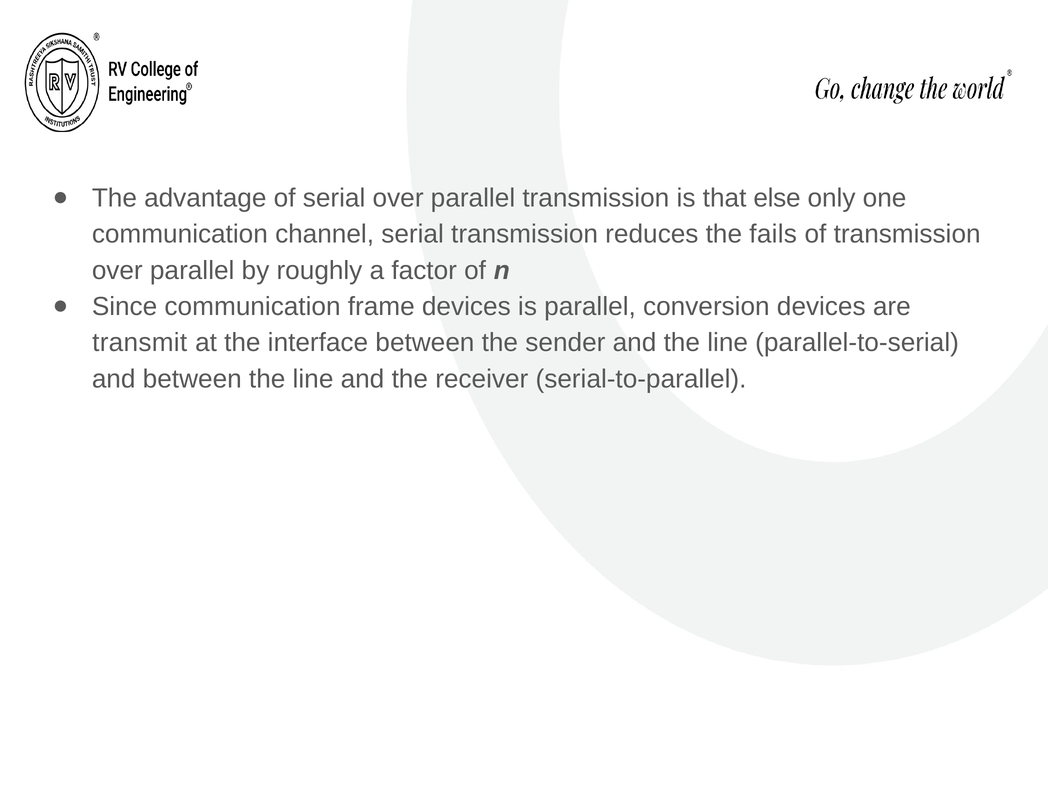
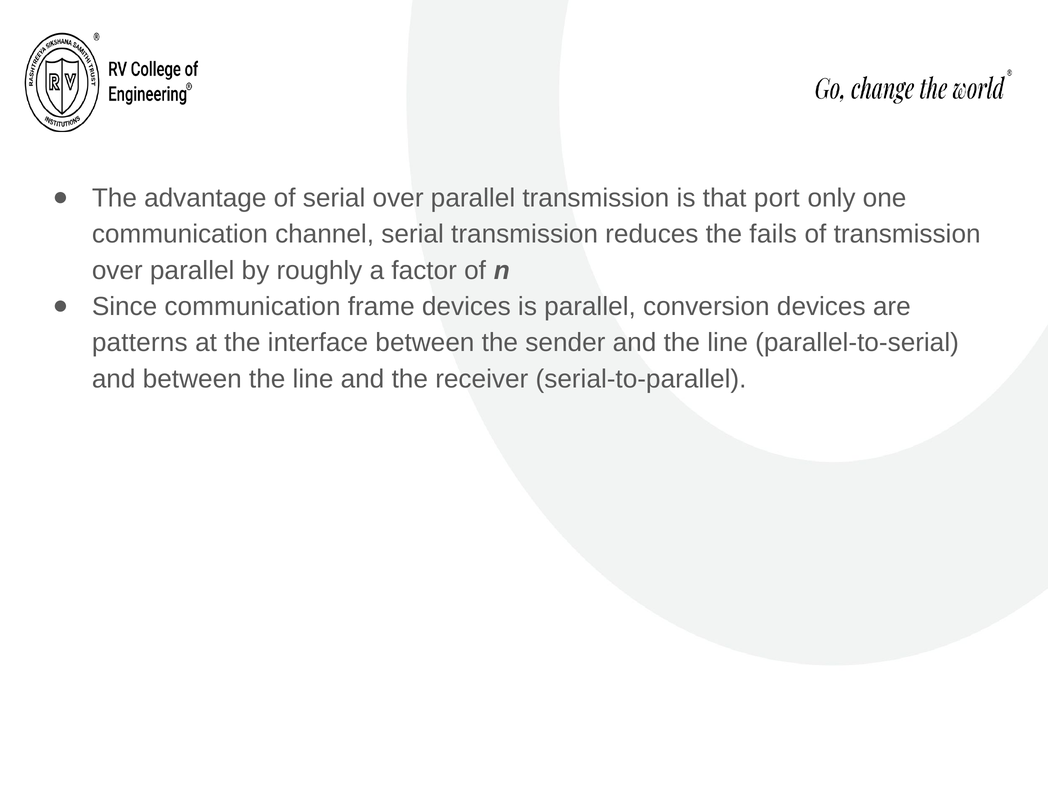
else: else -> port
transmit: transmit -> patterns
